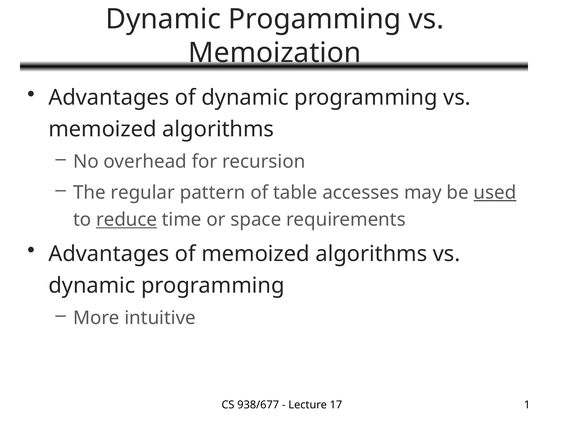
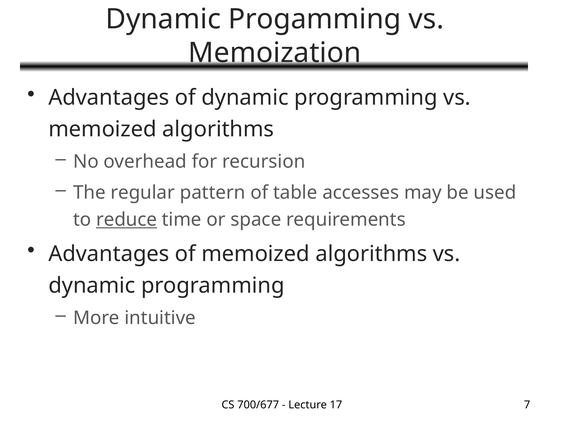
used underline: present -> none
938/677: 938/677 -> 700/677
1: 1 -> 7
